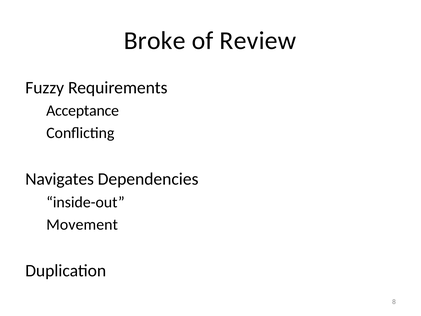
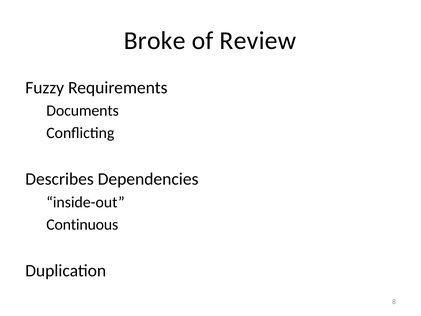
Acceptance: Acceptance -> Documents
Navigates: Navigates -> Describes
Movement: Movement -> Continuous
